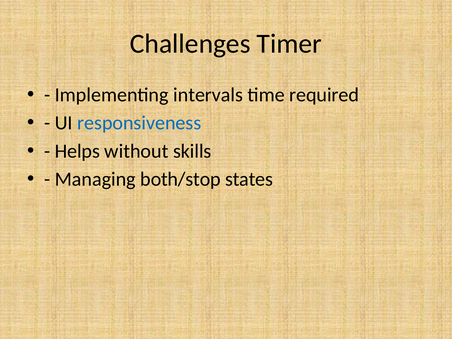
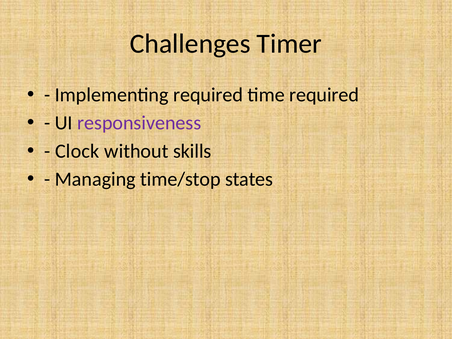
Implementing intervals: intervals -> required
responsiveness colour: blue -> purple
Helps: Helps -> Clock
both/stop: both/stop -> time/stop
